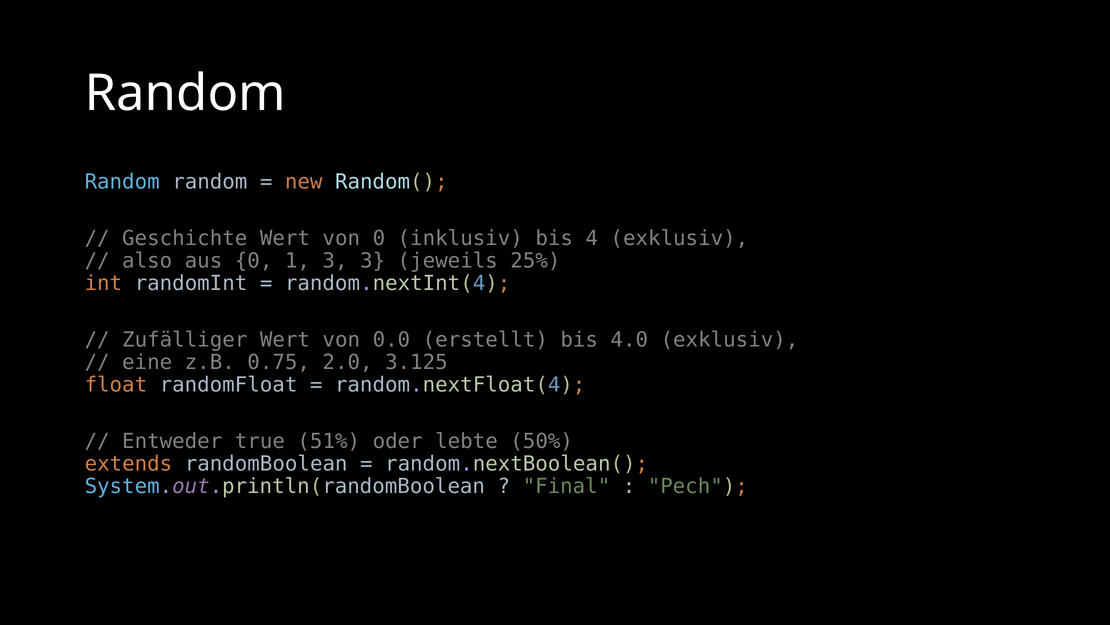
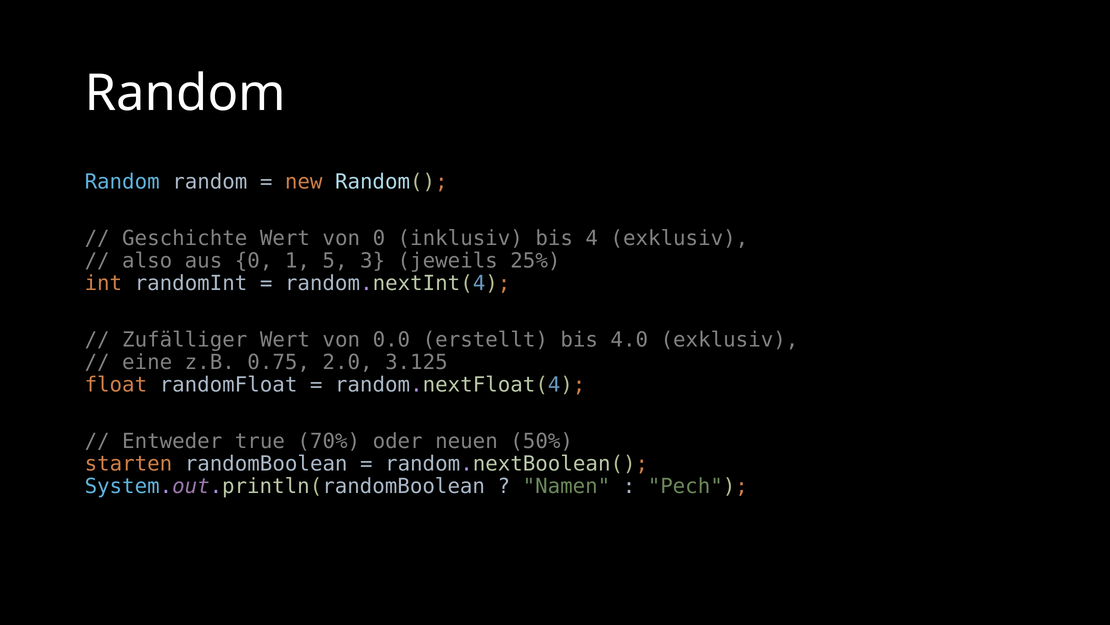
1 3: 3 -> 5
51%: 51% -> 70%
lebte: lebte -> neuen
extends: extends -> starten
Final: Final -> Namen
